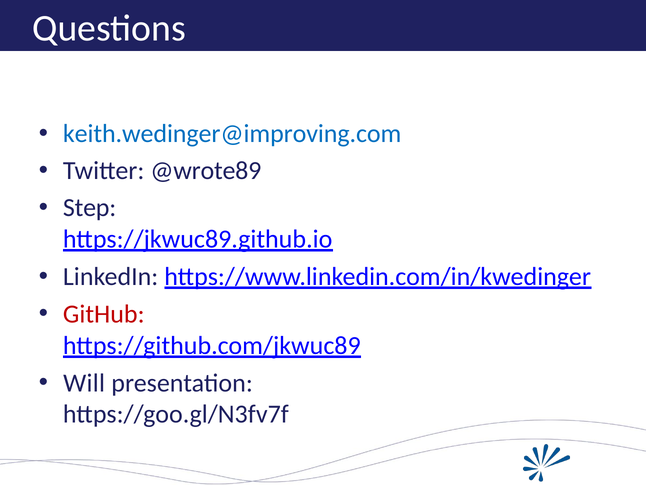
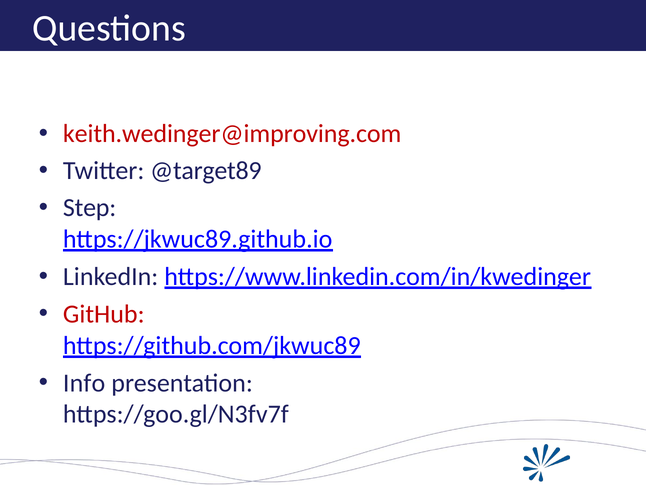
keith.wedinger@improving.com colour: blue -> red
@wrote89: @wrote89 -> @target89
Will: Will -> Info
